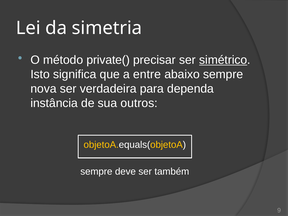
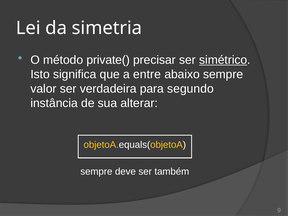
nova: nova -> valor
dependa: dependa -> segundo
outros: outros -> alterar
